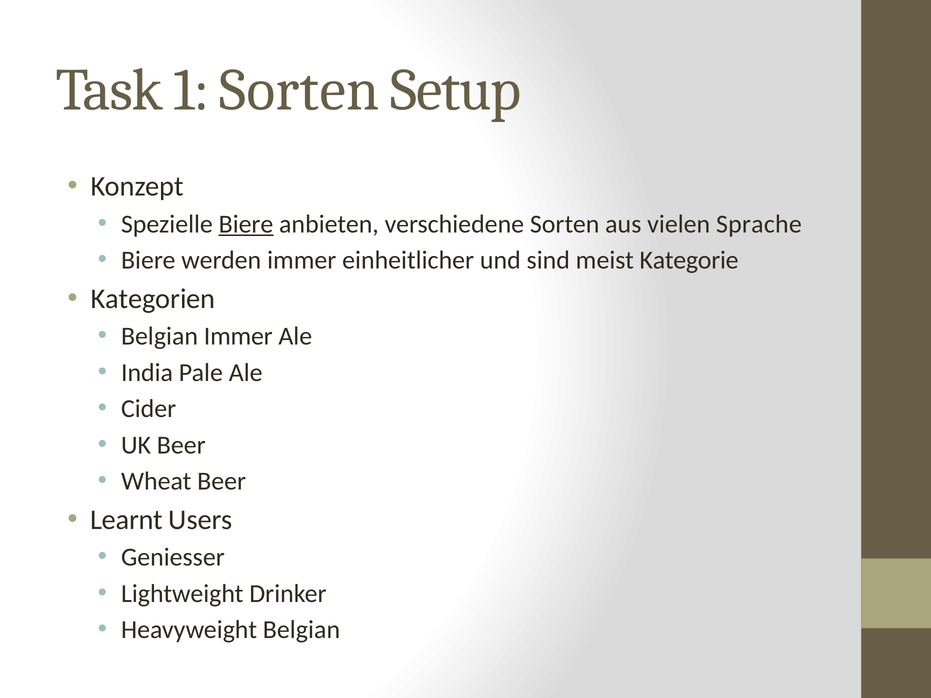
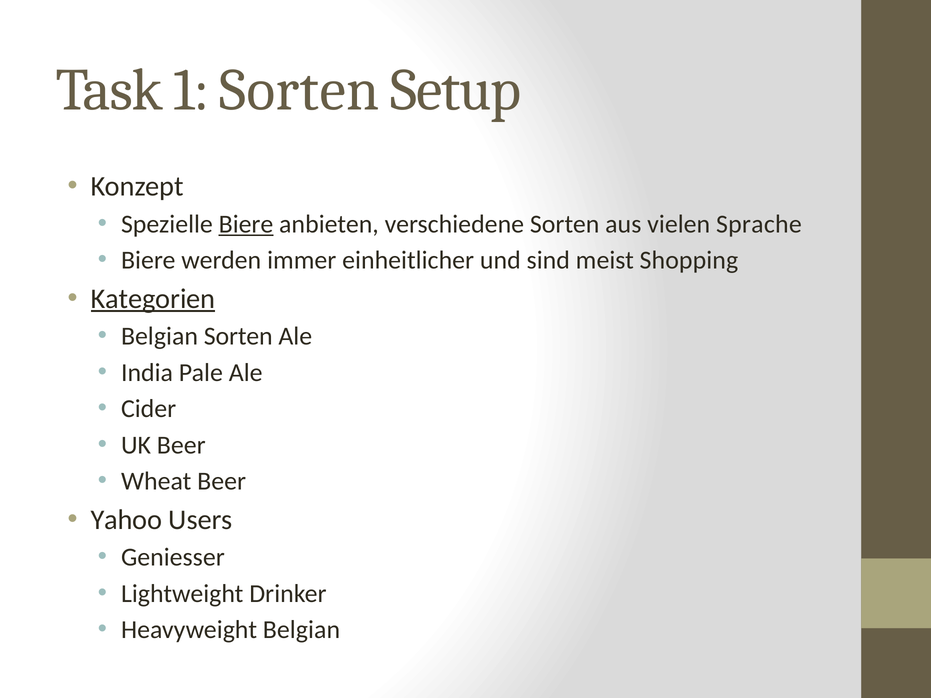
Kategorie: Kategorie -> Shopping
Kategorien underline: none -> present
Belgian Immer: Immer -> Sorten
Learnt: Learnt -> Yahoo
